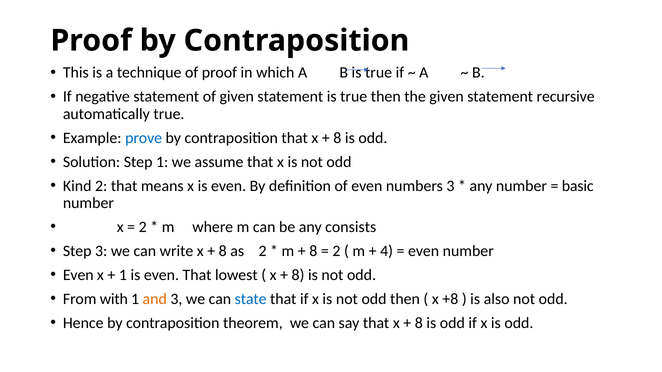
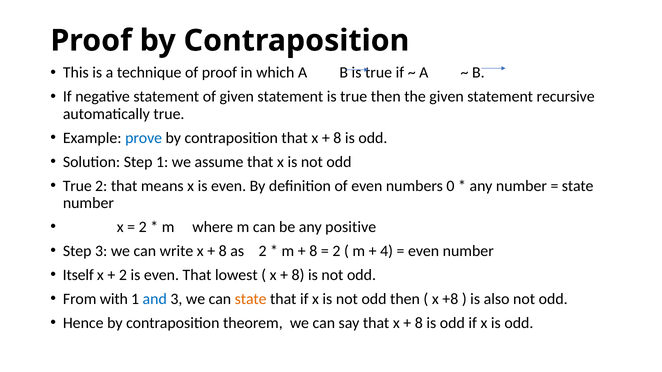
Kind at (77, 186): Kind -> True
numbers 3: 3 -> 0
basic at (578, 186): basic -> state
consists: consists -> positive
Even at (78, 275): Even -> Itself
1 at (123, 275): 1 -> 2
and colour: orange -> blue
state at (251, 299) colour: blue -> orange
